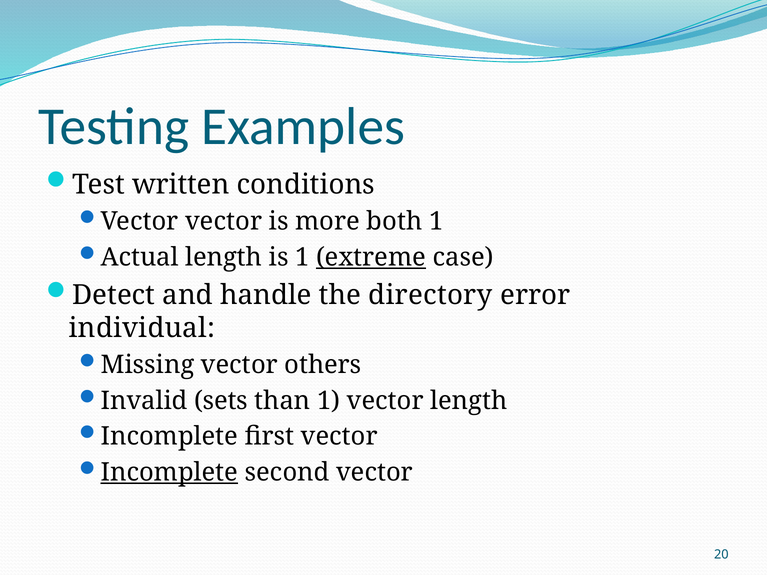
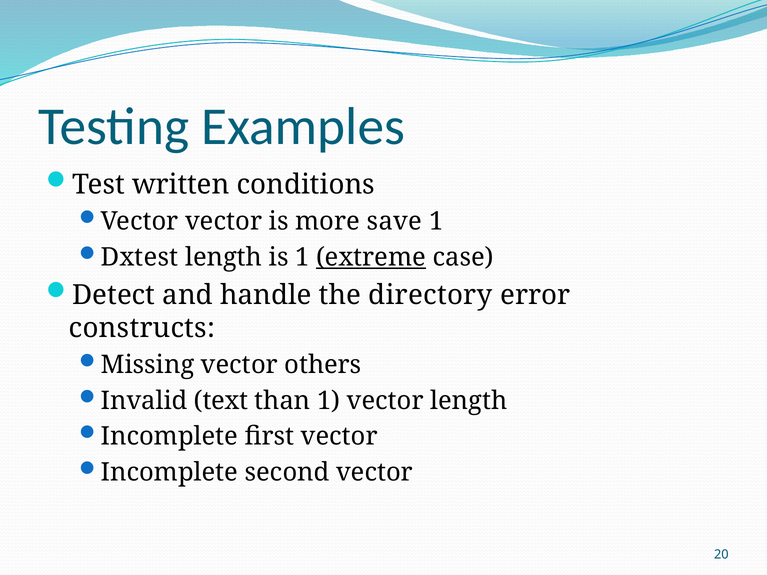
both: both -> save
Actual: Actual -> Dxtest
individual: individual -> constructs
sets: sets -> text
Incomplete at (169, 472) underline: present -> none
